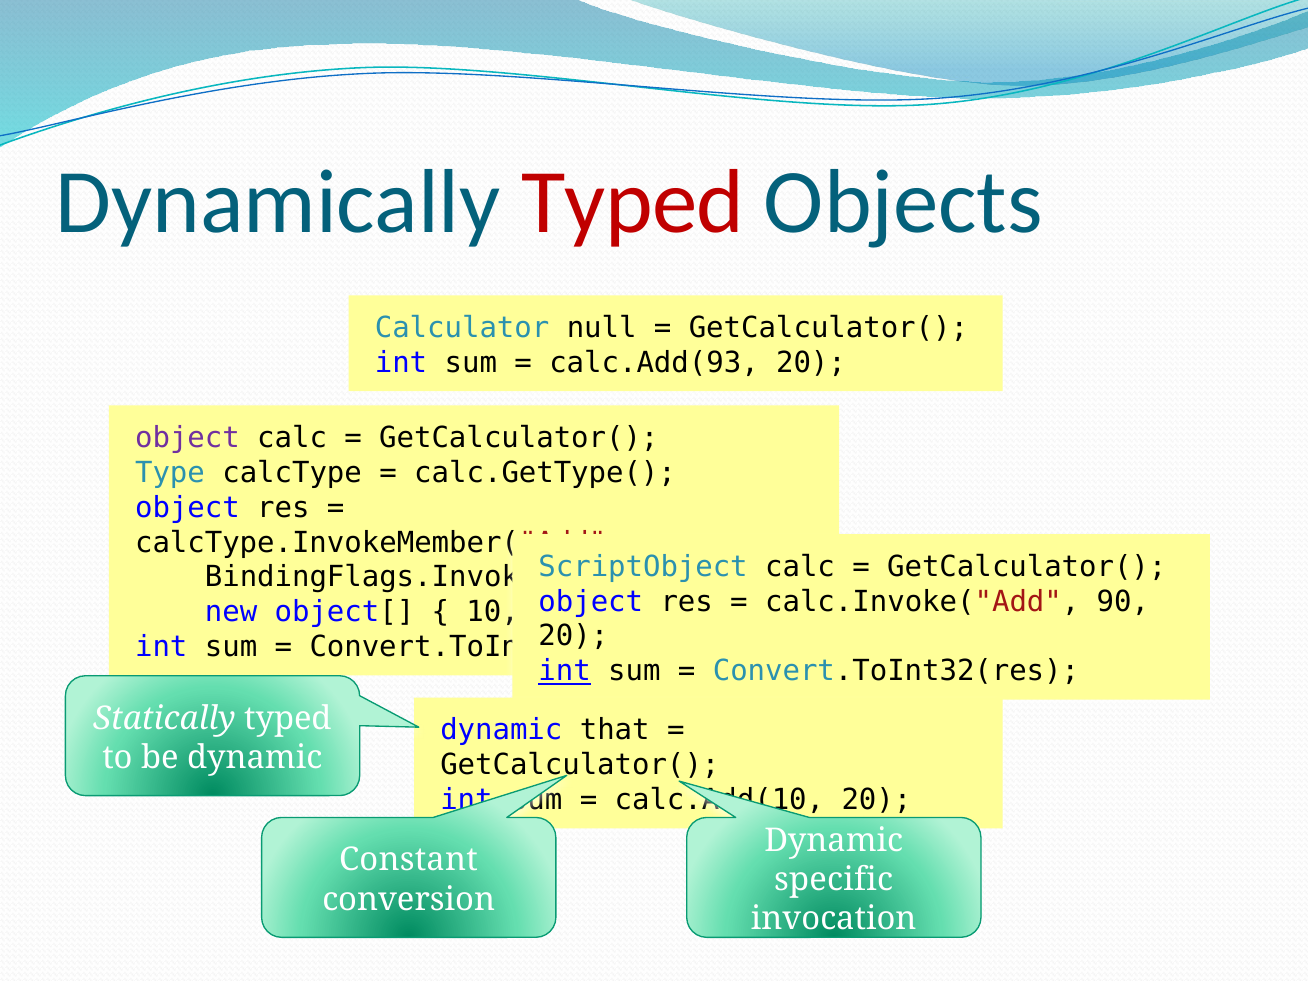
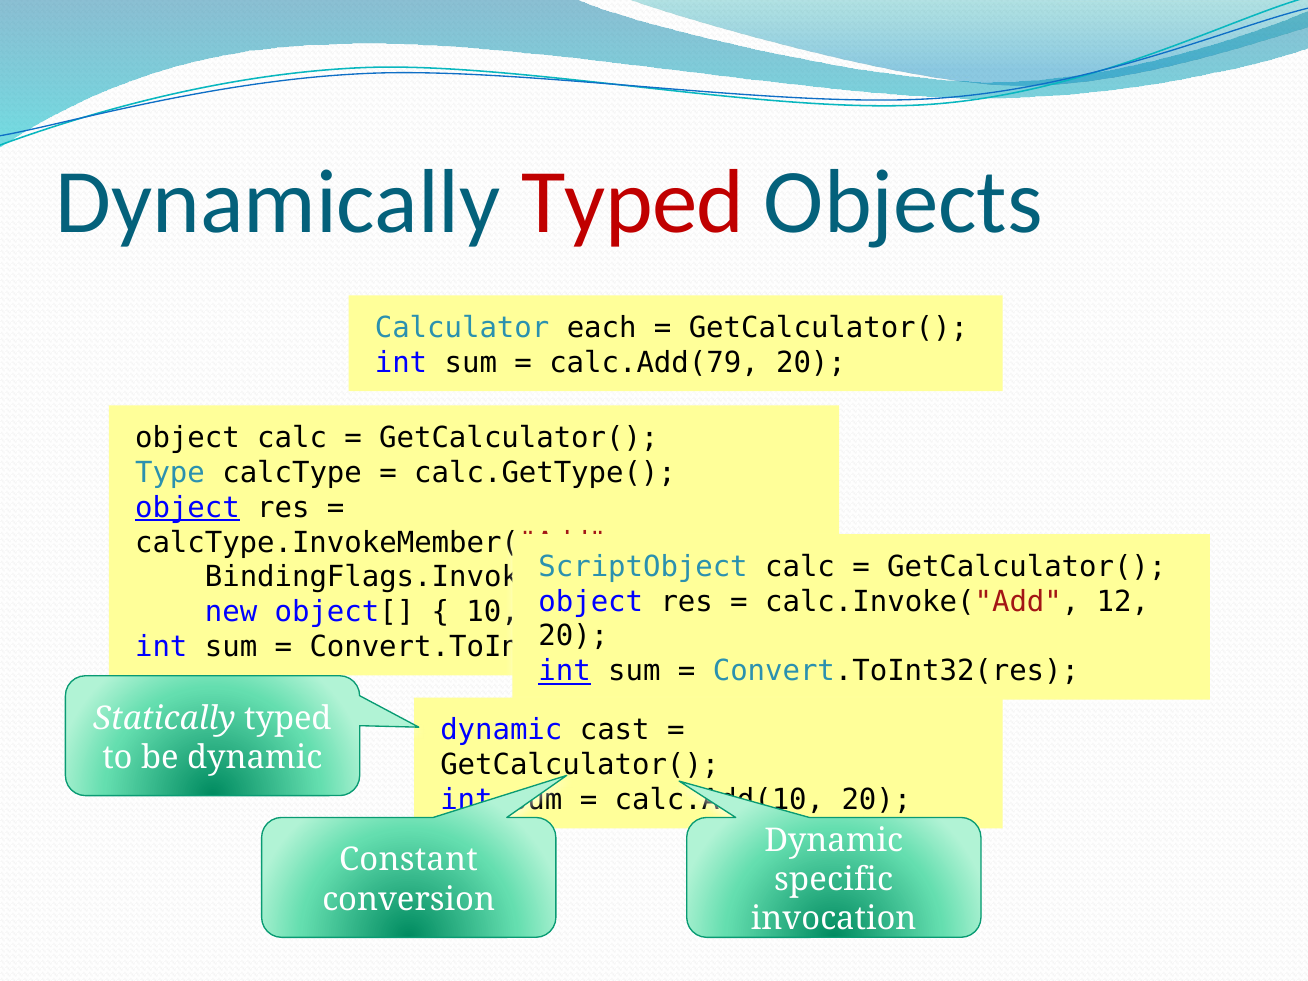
Calculator null: null -> each
calc.Add(93: calc.Add(93 -> calc.Add(79
object at (187, 438) colour: purple -> black
object at (187, 508) underline: none -> present
90: 90 -> 12
that: that -> cast
